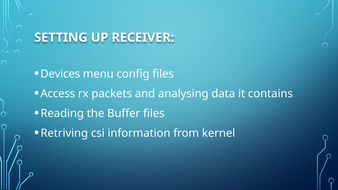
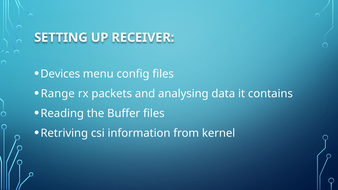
Access: Access -> Range
